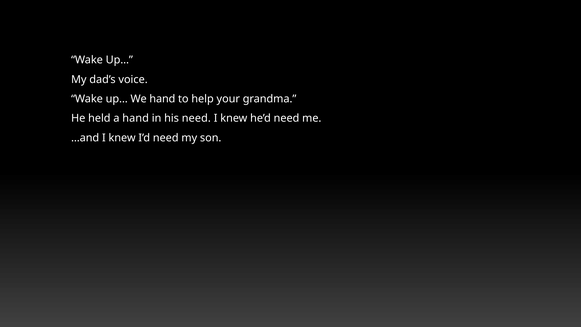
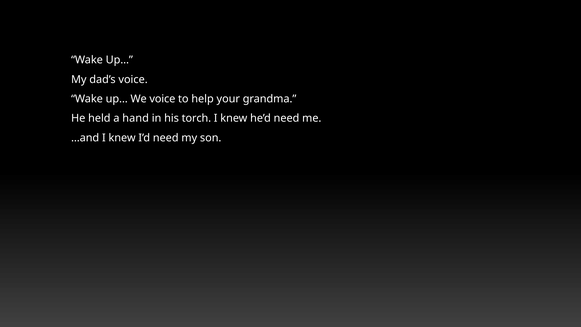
We hand: hand -> voice
his need: need -> torch
